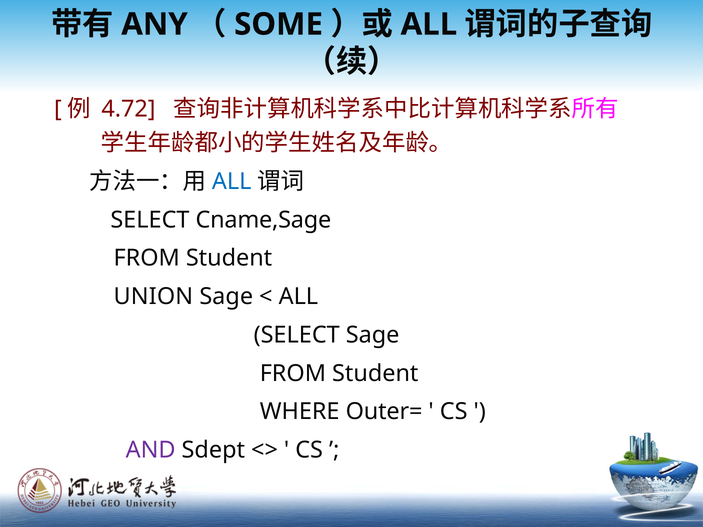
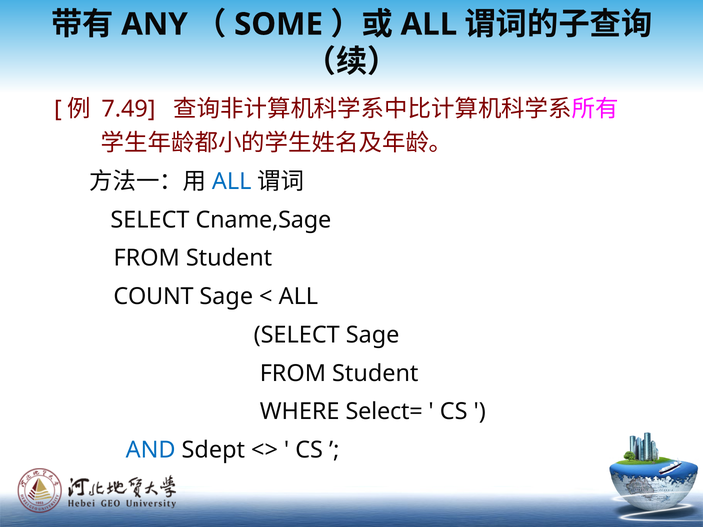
4.72: 4.72 -> 7.49
UNION: UNION -> COUNT
Outer=: Outer= -> Select=
AND colour: purple -> blue
